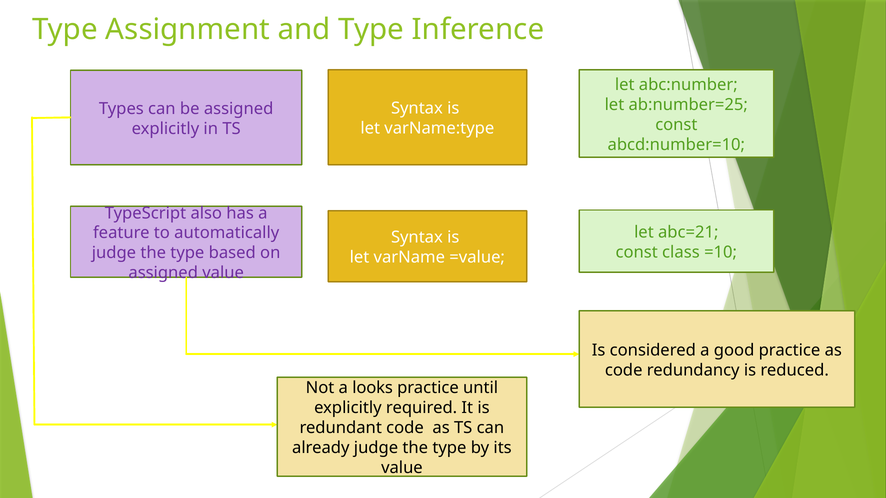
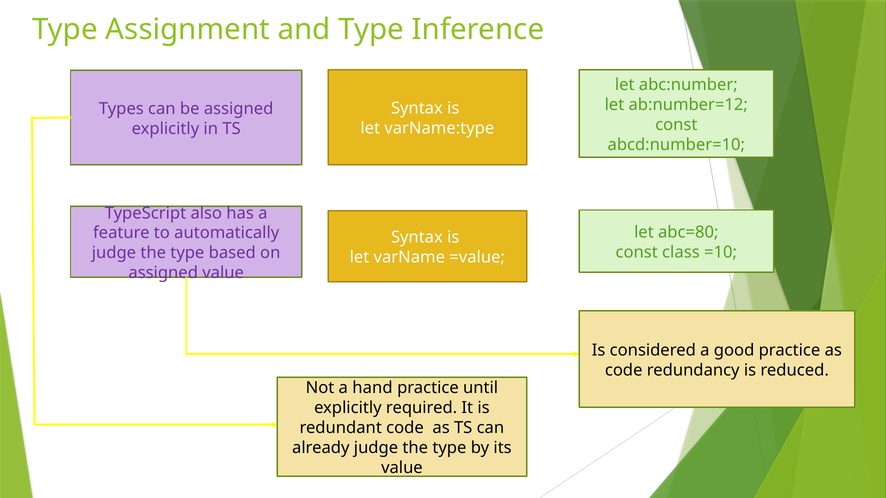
ab:number=25: ab:number=25 -> ab:number=12
abc=21: abc=21 -> abc=80
looks: looks -> hand
